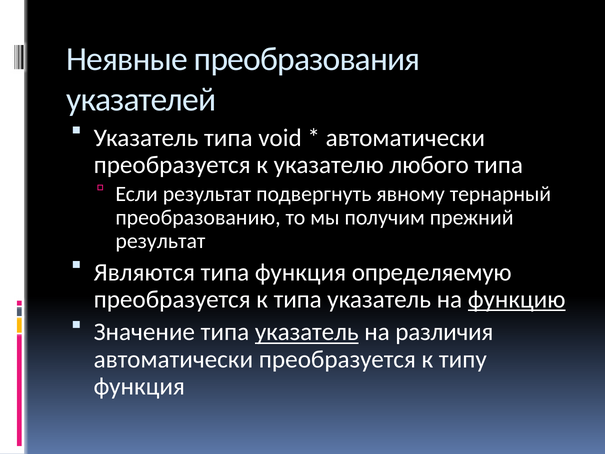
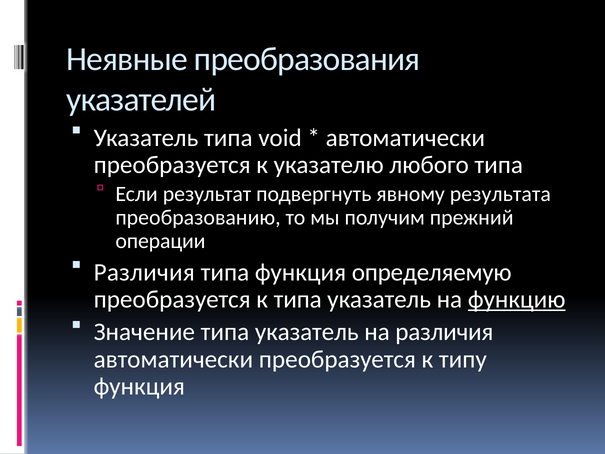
тернарный: тернарный -> результата
результат at (160, 241): результат -> операции
Являются at (144, 272): Являются -> Различия
указатель at (307, 332) underline: present -> none
